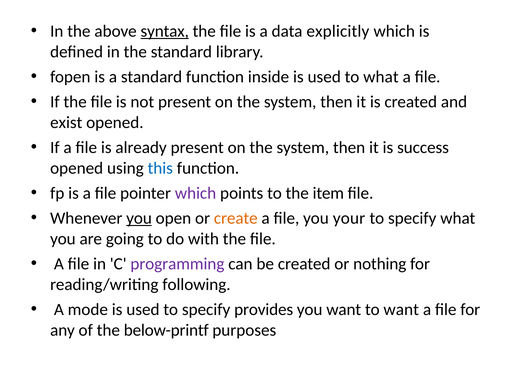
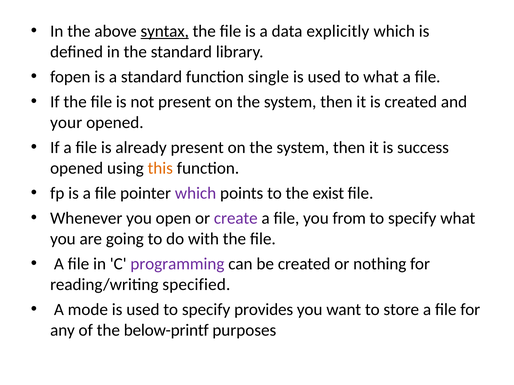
inside: inside -> single
exist: exist -> your
this colour: blue -> orange
item: item -> exist
you at (139, 219) underline: present -> none
create colour: orange -> purple
your: your -> from
following: following -> specified
to want: want -> store
